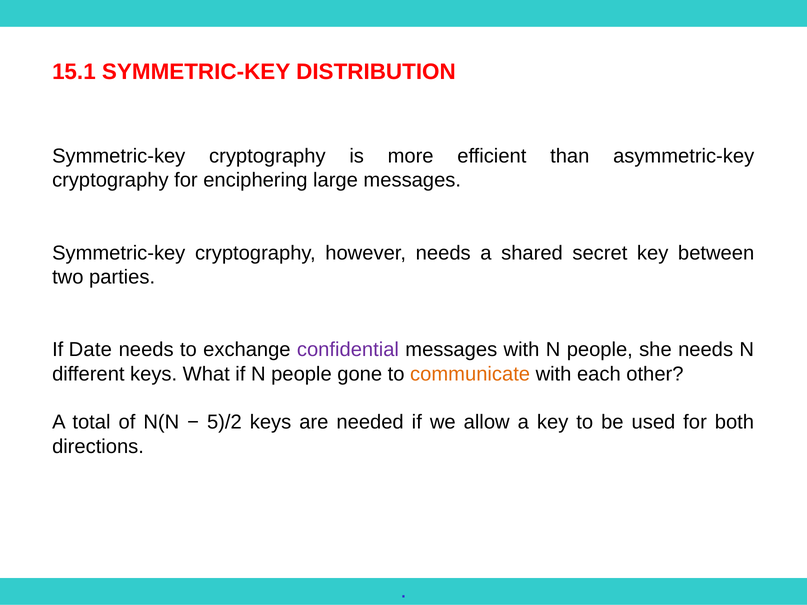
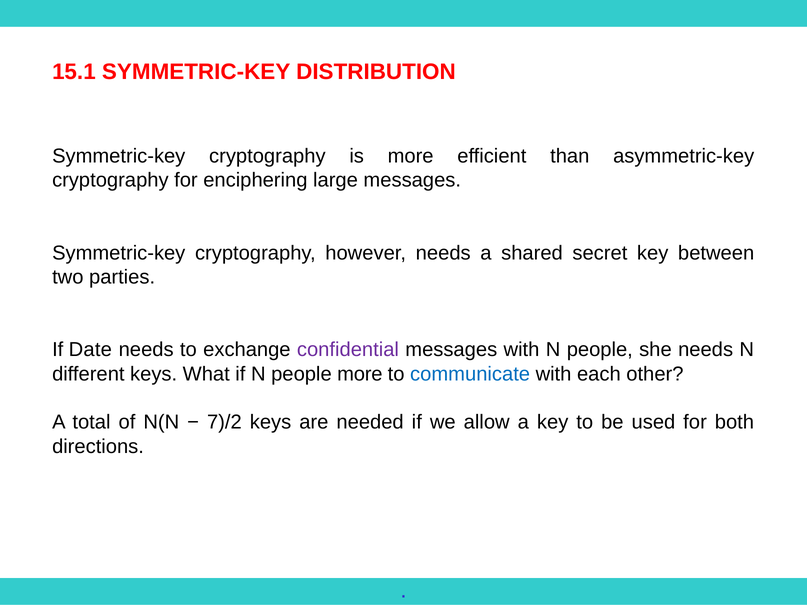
people gone: gone -> more
communicate colour: orange -> blue
5)/2: 5)/2 -> 7)/2
